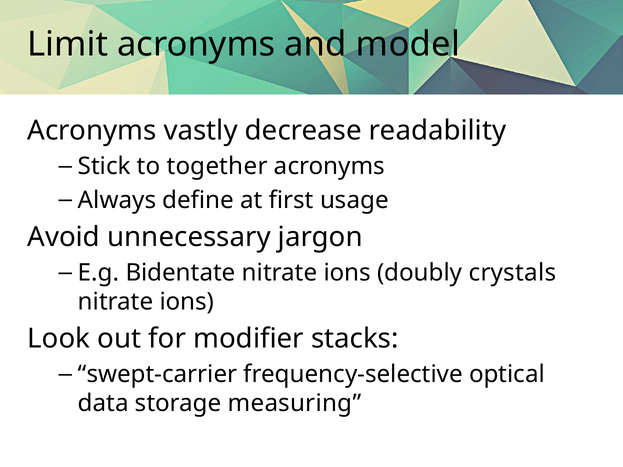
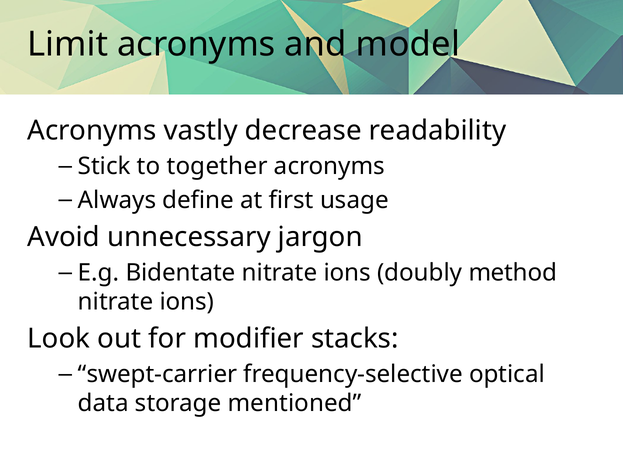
crystals: crystals -> method
measuring: measuring -> mentioned
